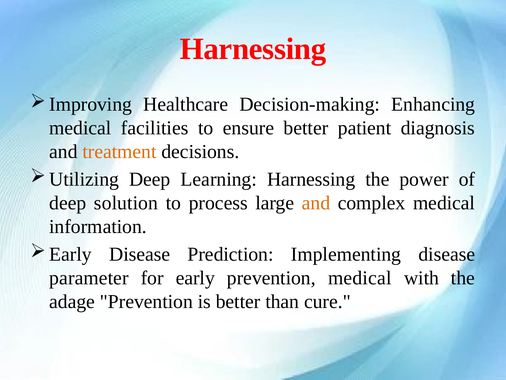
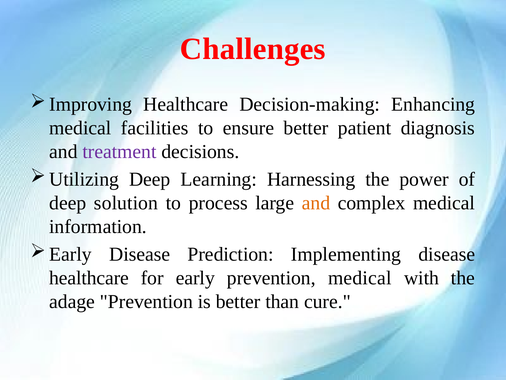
Harnessing at (253, 49): Harnessing -> Challenges
treatment colour: orange -> purple
parameter at (89, 278): parameter -> healthcare
